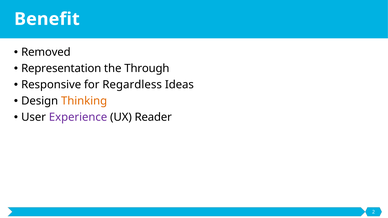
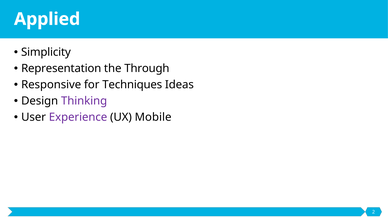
Benefit: Benefit -> Applied
Removed: Removed -> Simplicity
Regardless: Regardless -> Techniques
Thinking colour: orange -> purple
Reader: Reader -> Mobile
